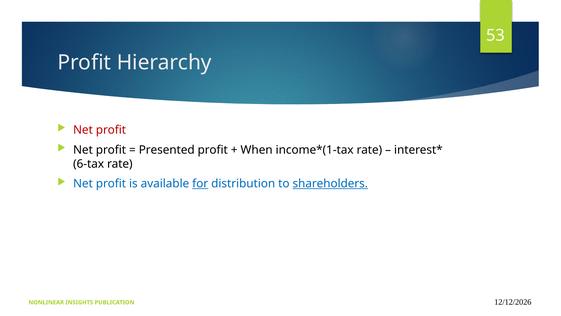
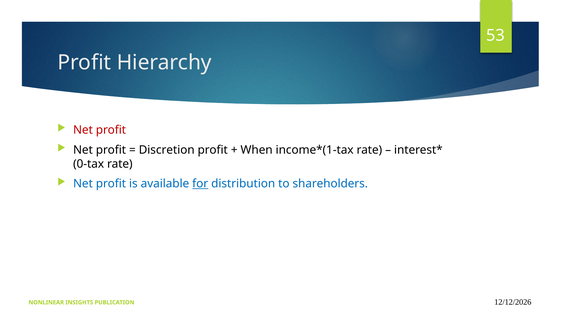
Presented: Presented -> Discretion
6-tax: 6-tax -> 0-tax
shareholders underline: present -> none
